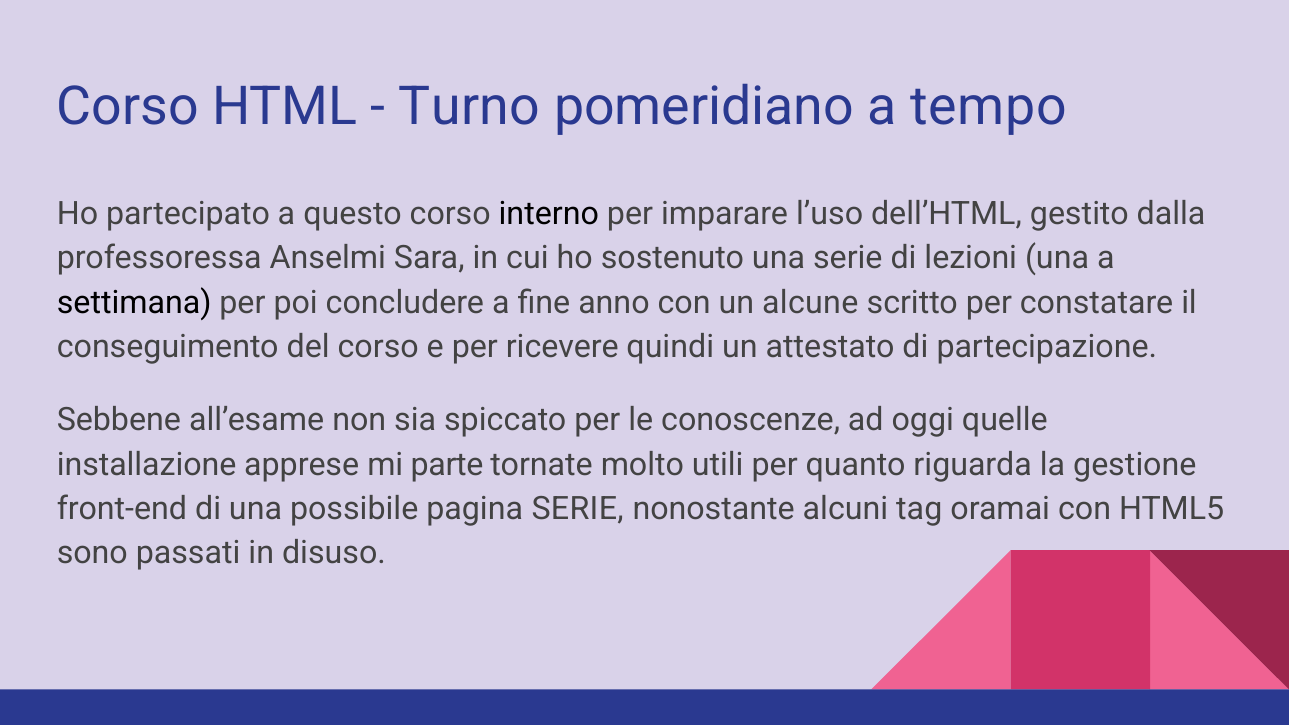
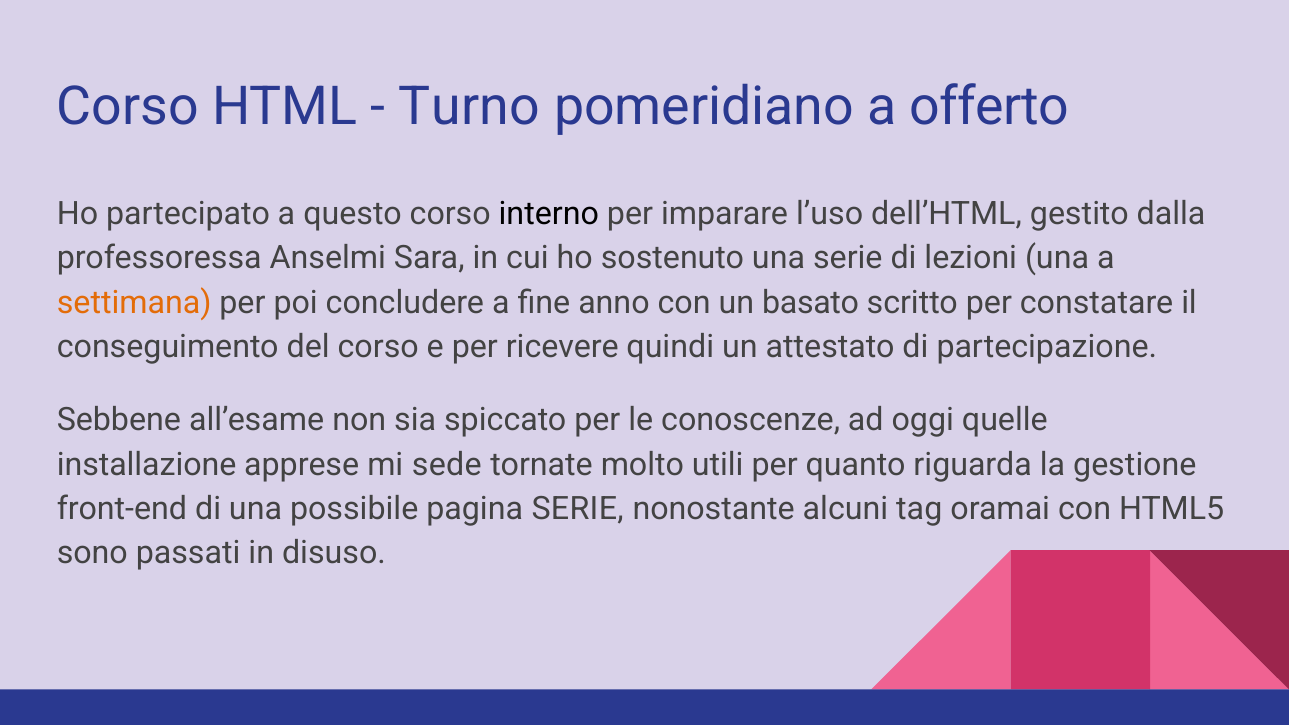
tempo: tempo -> offerto
settimana colour: black -> orange
alcune: alcune -> basato
parte: parte -> sede
